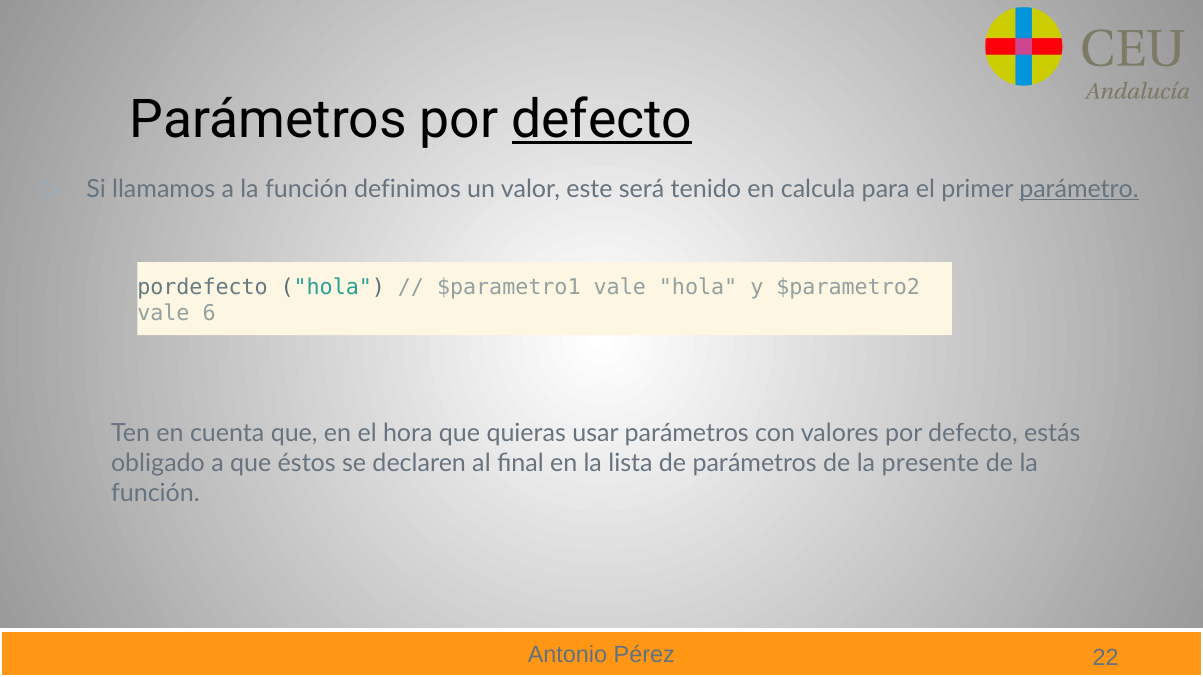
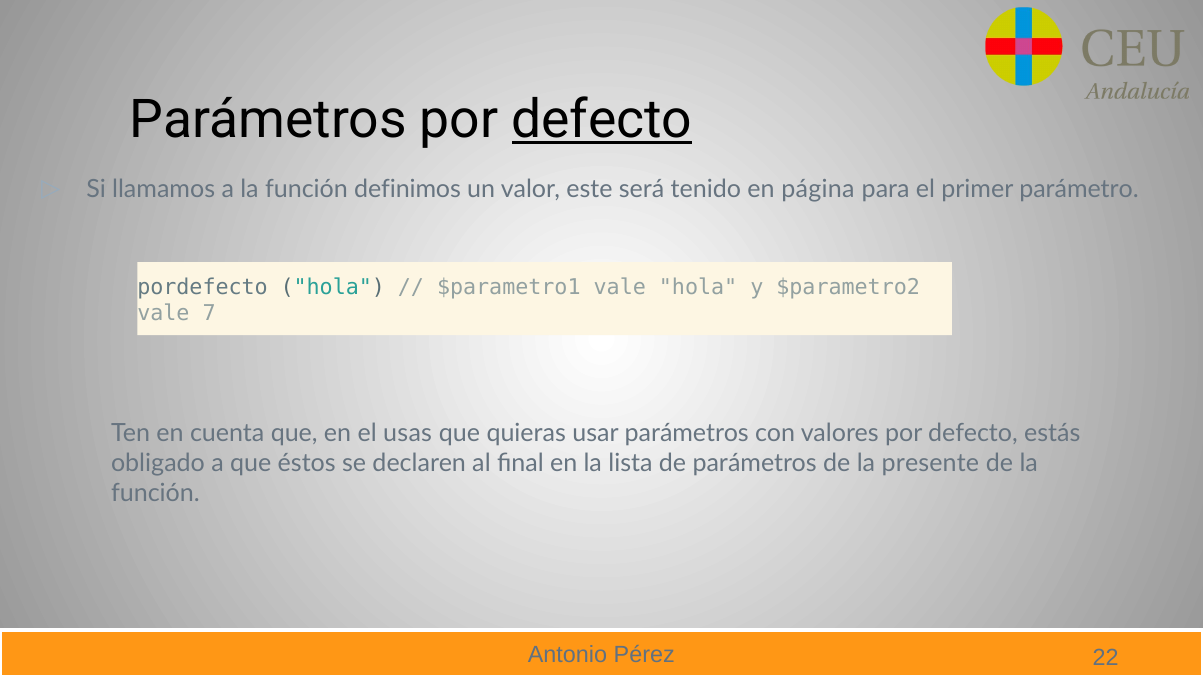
calcula: calcula -> página
parámetro underline: present -> none
6: 6 -> 7
hora: hora -> usas
